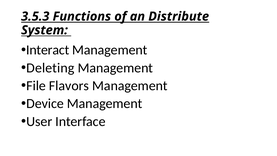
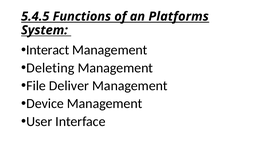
3.5.3: 3.5.3 -> 5.4.5
Distribute: Distribute -> Platforms
Flavors: Flavors -> Deliver
